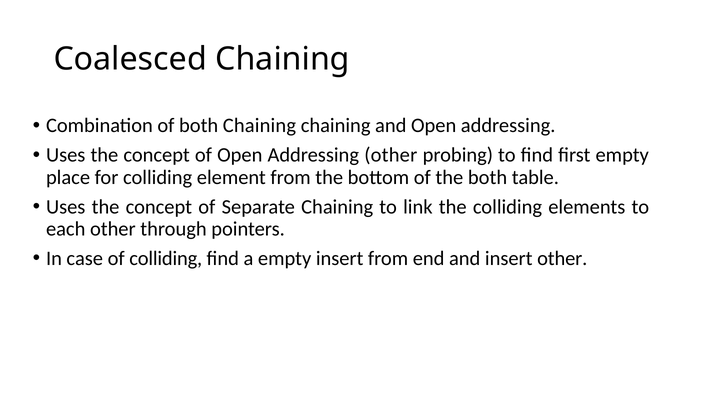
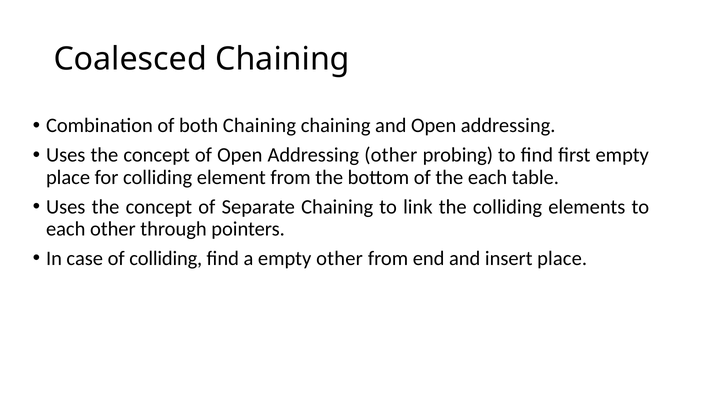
the both: both -> each
empty insert: insert -> other
insert other: other -> place
